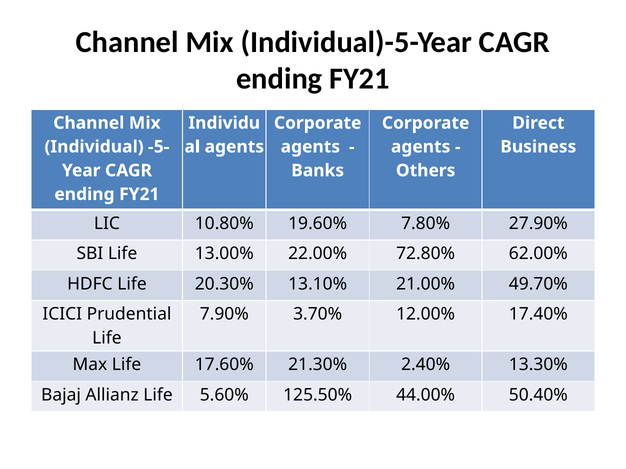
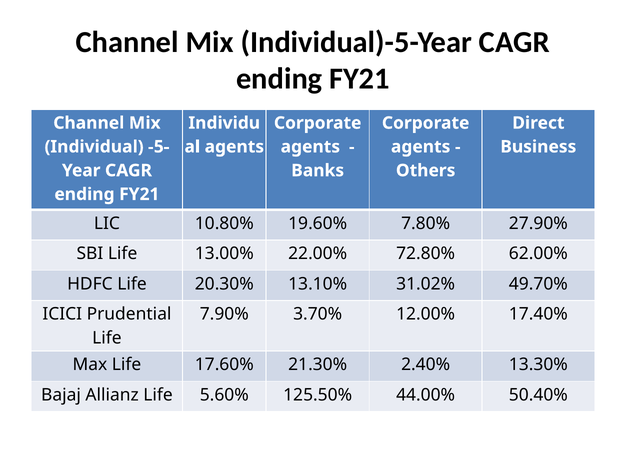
21.00%: 21.00% -> 31.02%
